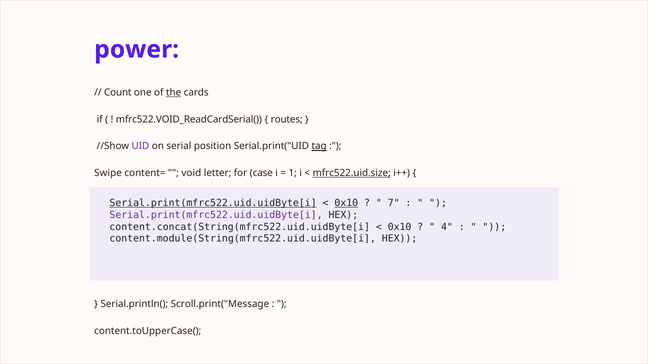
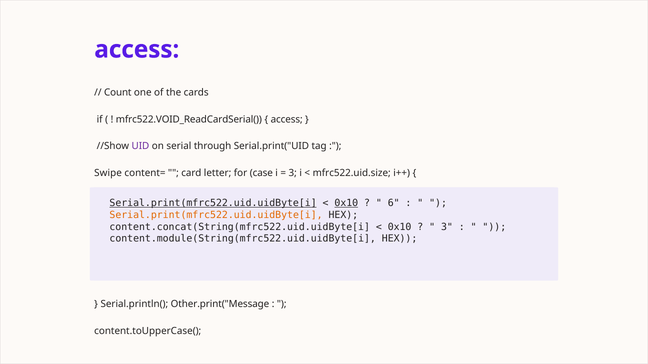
power at (137, 50): power -> access
the underline: present -> none
routes at (287, 120): routes -> access
position: position -> through
tag underline: present -> none
void: void -> card
1 at (293, 173): 1 -> 3
mfrc522.uid.size underline: present -> none
7: 7 -> 6
Serial.print(mfrc522.uid.uidByte[i at (216, 215) colour: purple -> orange
4 at (447, 227): 4 -> 3
Scroll.print("Message: Scroll.print("Message -> Other.print("Message
